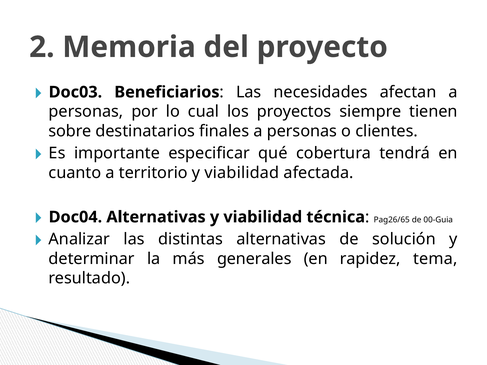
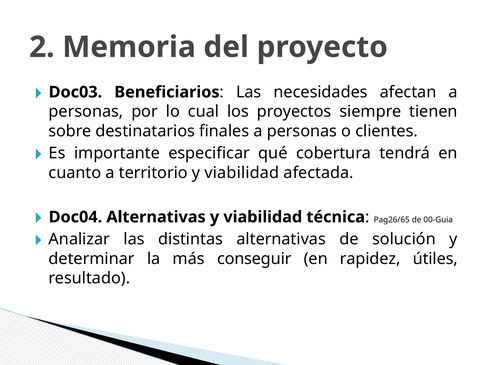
generales: generales -> conseguir
tema: tema -> útiles
